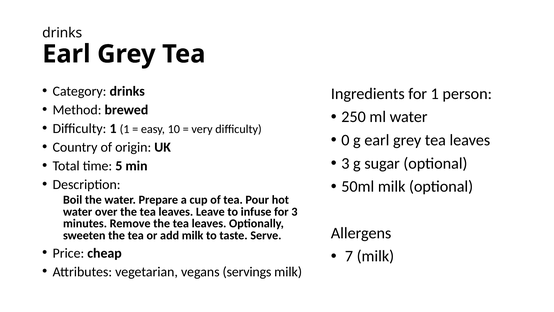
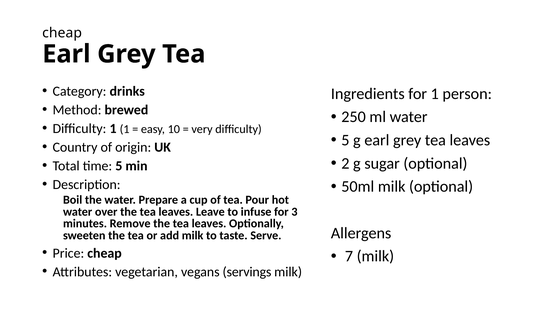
drinks at (62, 33): drinks -> cheap
0 at (345, 140): 0 -> 5
3 at (345, 163): 3 -> 2
